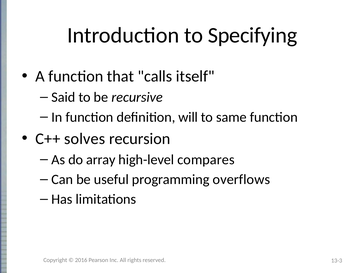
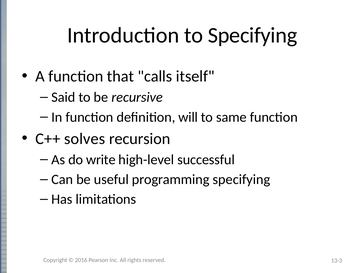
array: array -> write
compares: compares -> successful
programming overflows: overflows -> specifying
